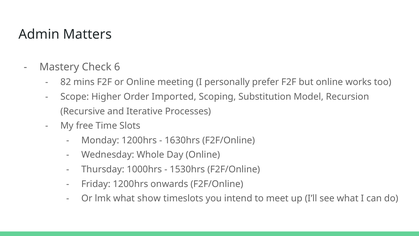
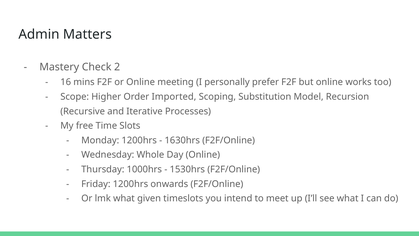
6: 6 -> 2
82: 82 -> 16
show: show -> given
